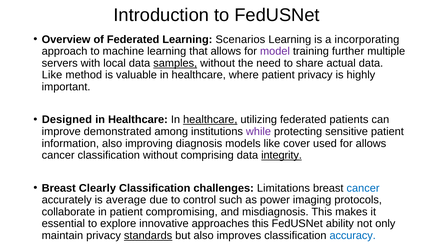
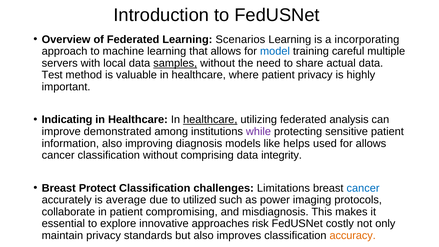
model colour: purple -> blue
further: further -> careful
Like at (52, 75): Like -> Test
Designed: Designed -> Indicating
patients: patients -> analysis
cover: cover -> helps
integrity underline: present -> none
Clearly: Clearly -> Protect
control: control -> utilized
approaches this: this -> risk
ability: ability -> costly
standards underline: present -> none
accuracy colour: blue -> orange
